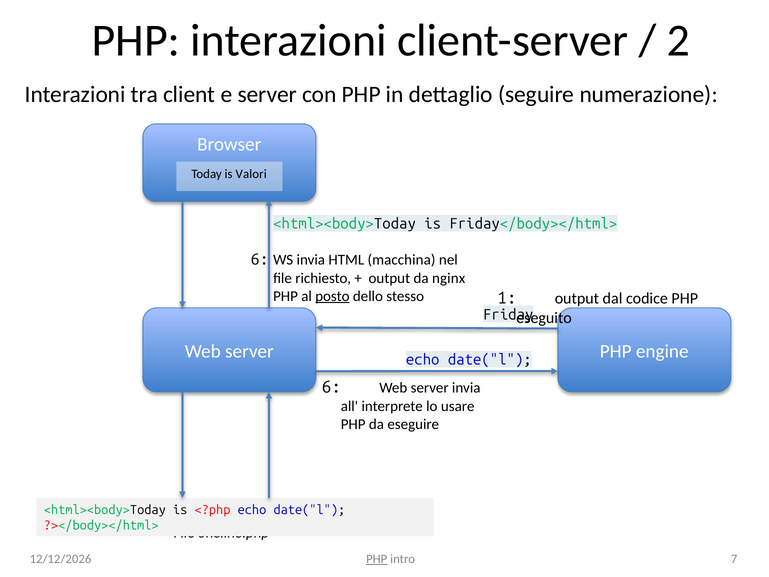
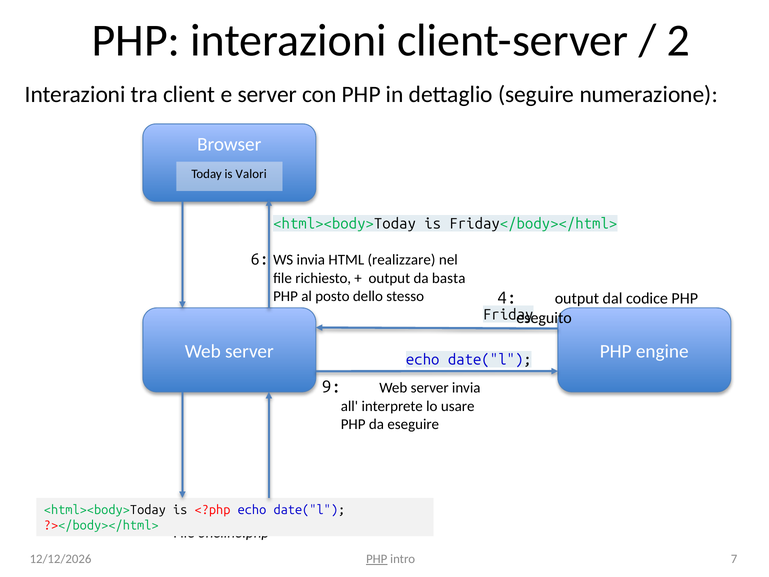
macchina: macchina -> realizzare
nginx: nginx -> basta
posto underline: present -> none
1: 1 -> 4
6 at (331, 387): 6 -> 9
